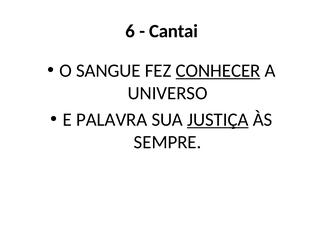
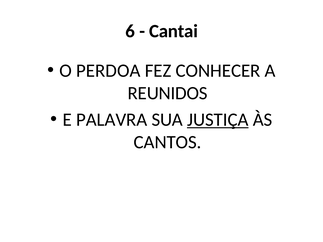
SANGUE: SANGUE -> PERDOA
CONHECER underline: present -> none
UNIVERSO: UNIVERSO -> REUNIDOS
SEMPRE: SEMPRE -> CANTOS
